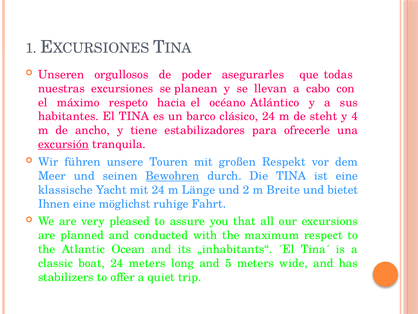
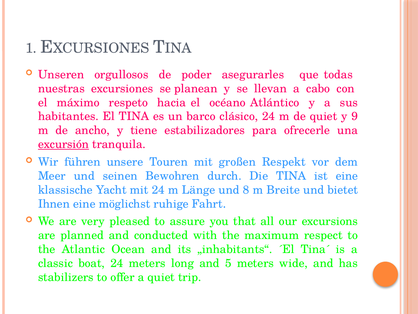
de steht: steht -> quiet
4: 4 -> 9
Bewohren underline: present -> none
2: 2 -> 8
